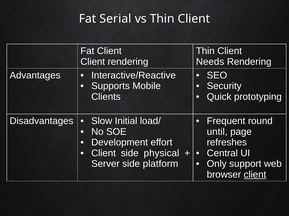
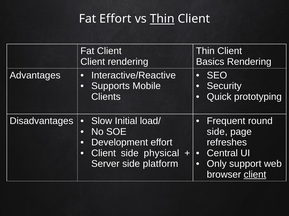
Fat Serial: Serial -> Effort
Thin at (162, 19) underline: none -> present
Needs: Needs -> Basics
until at (217, 132): until -> side
